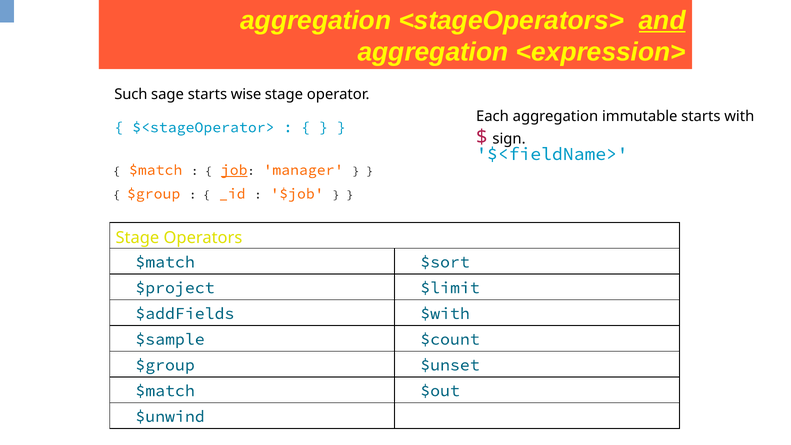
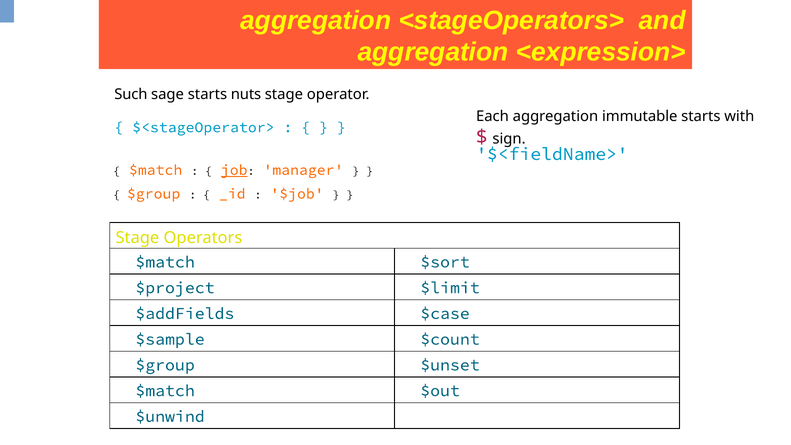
and underline: present -> none
wise: wise -> nuts
$with: $with -> $case
